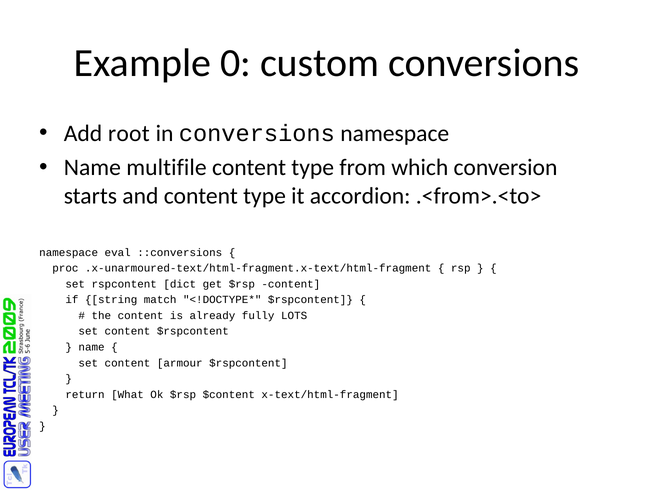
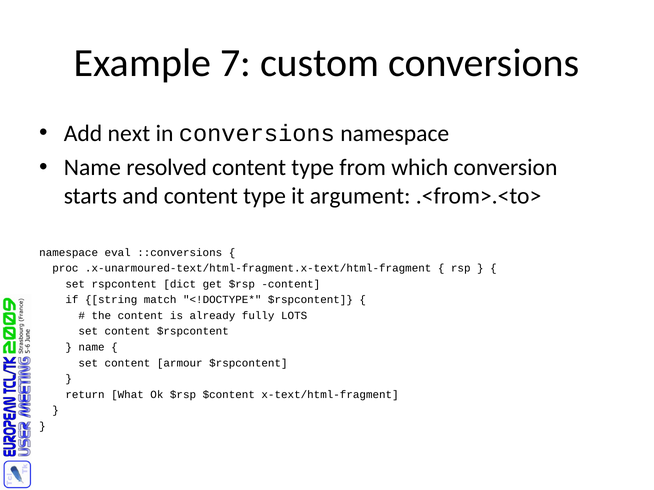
0: 0 -> 7
root: root -> next
multifile: multifile -> resolved
accordion: accordion -> argument
